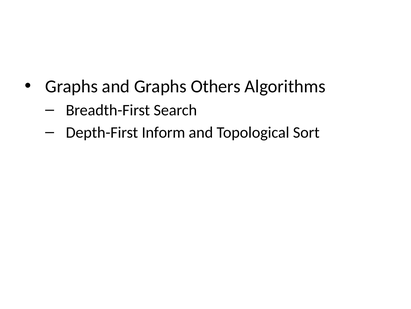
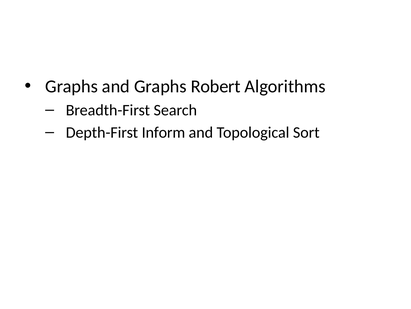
Others: Others -> Robert
